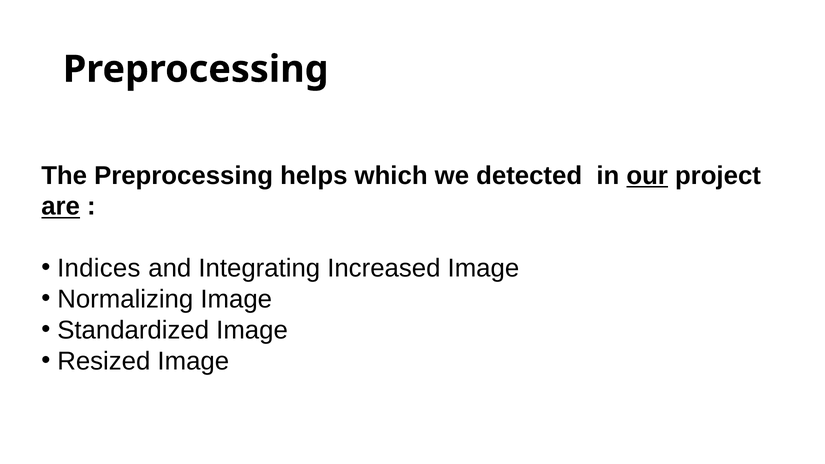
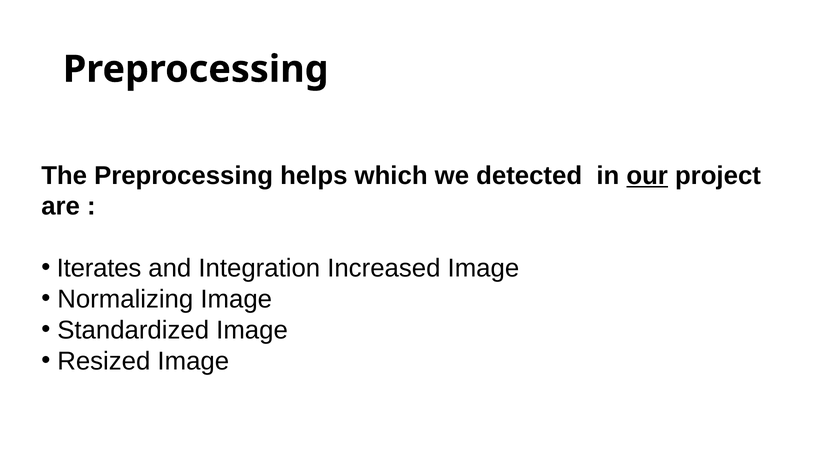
are underline: present -> none
Indices: Indices -> Iterates
Integrating: Integrating -> Integration
